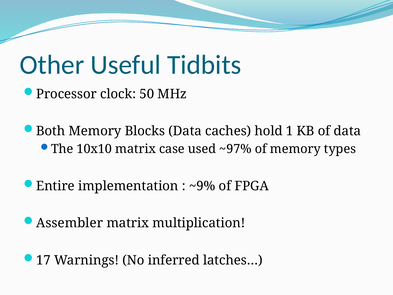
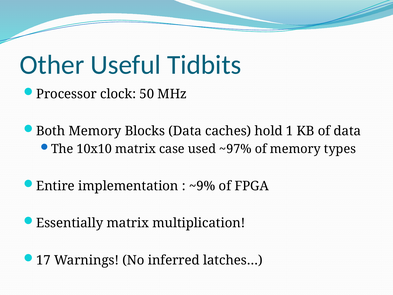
Assembler: Assembler -> Essentially
